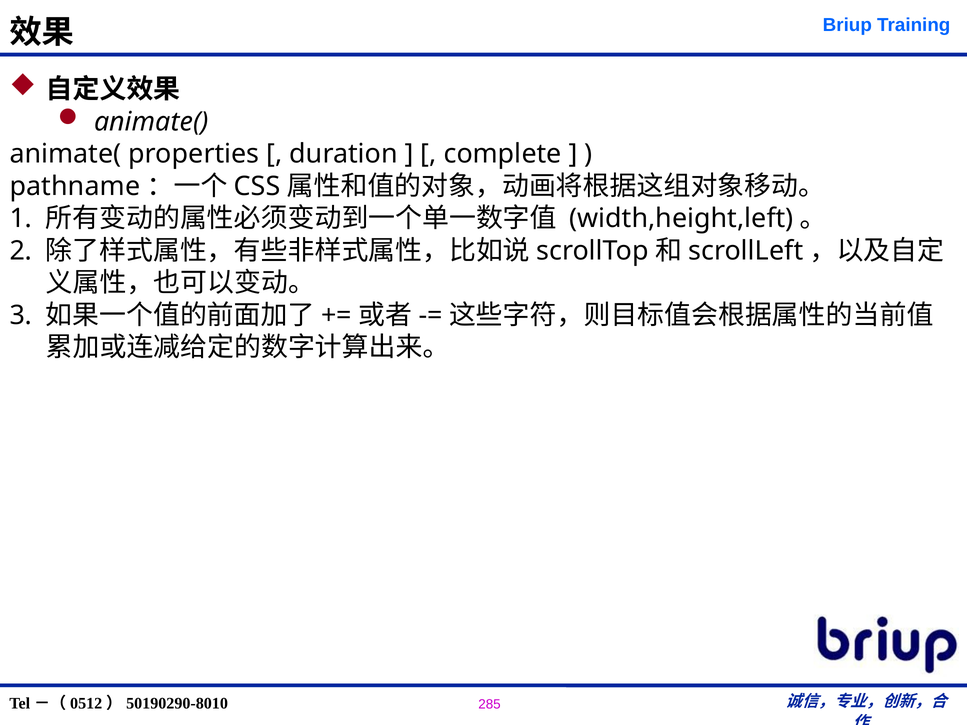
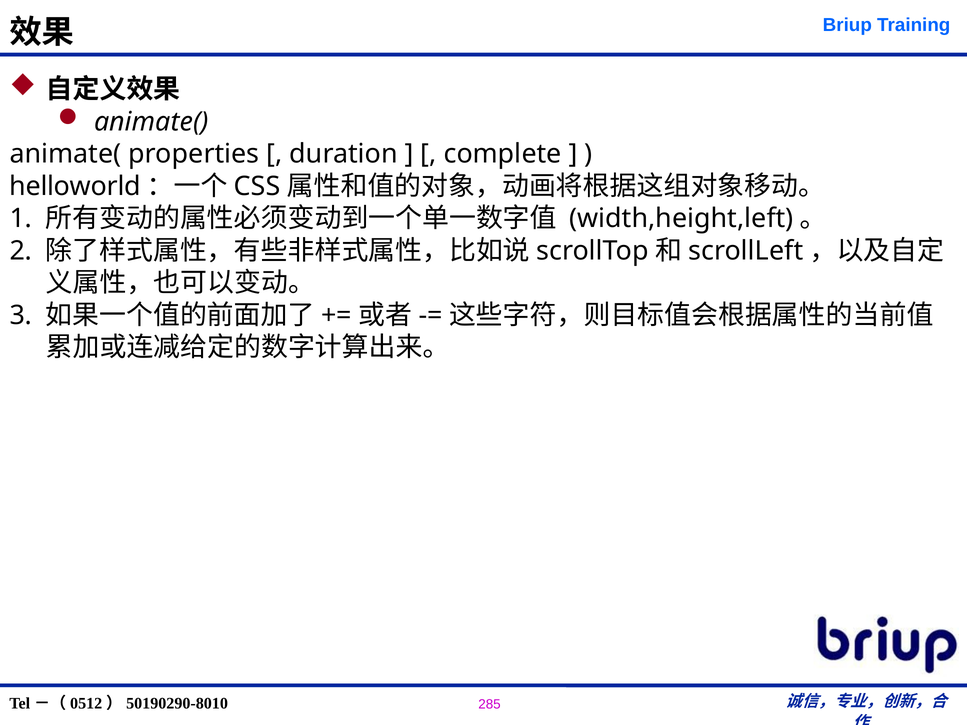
pathname: pathname -> helloworld
